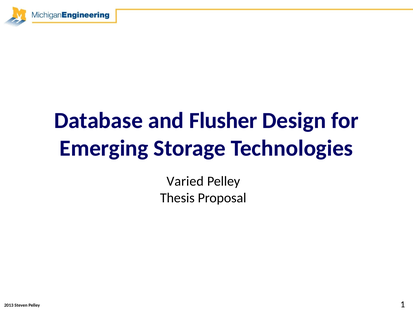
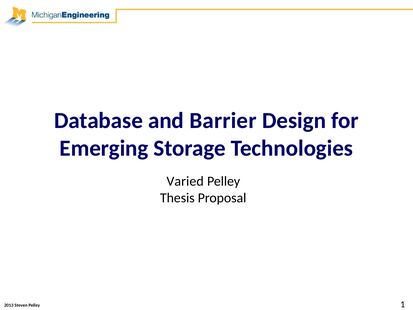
Flusher: Flusher -> Barrier
